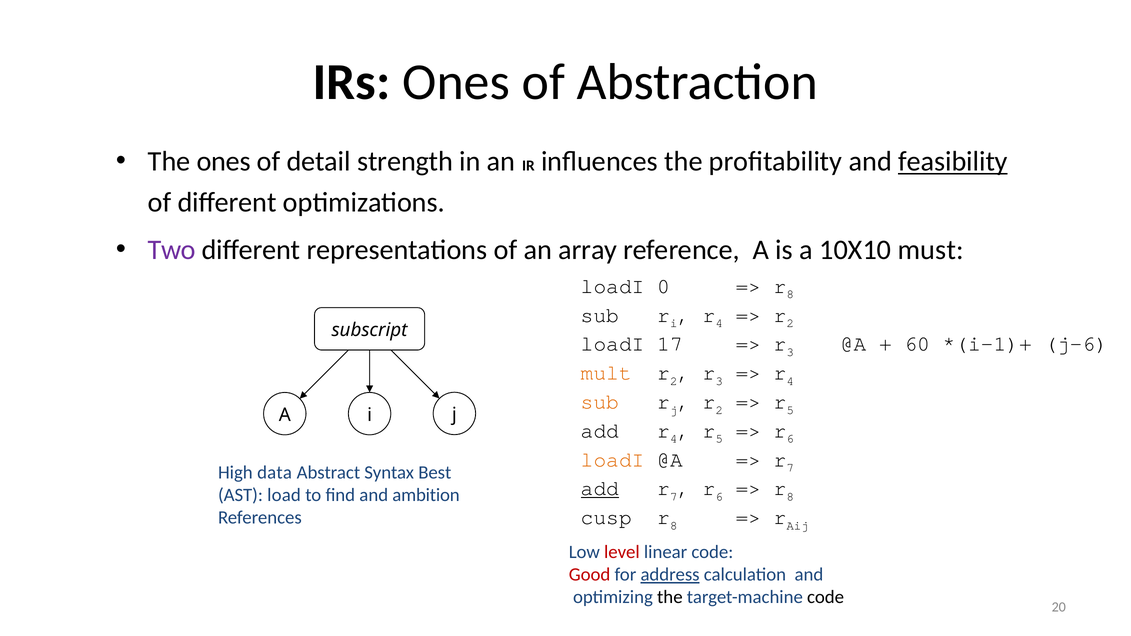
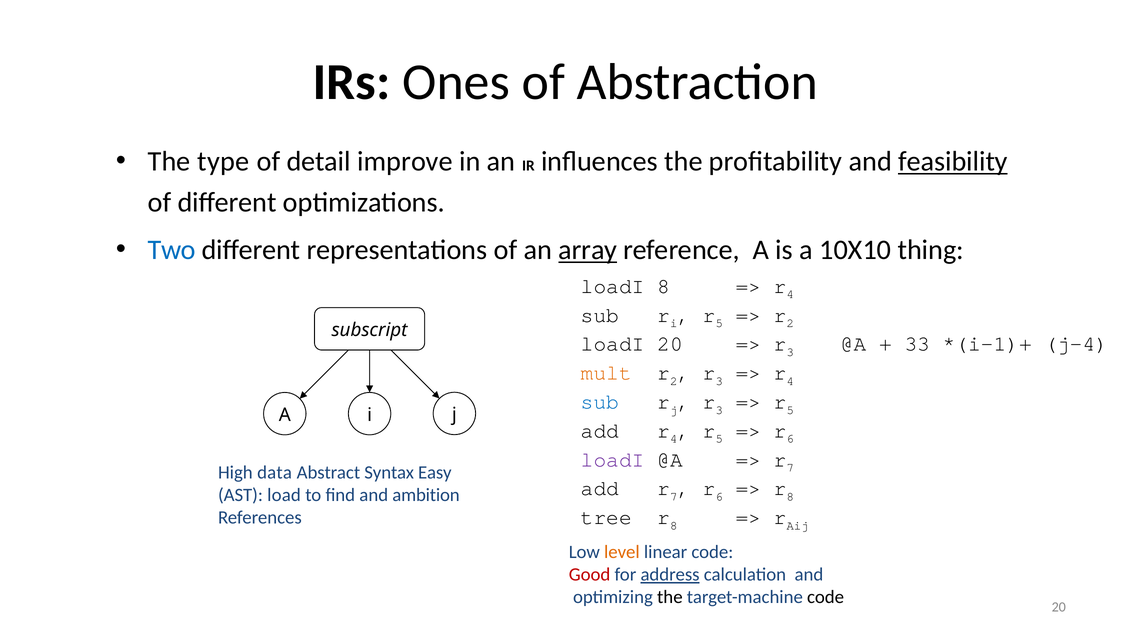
The ones: ones -> type
strength: strength -> improve
Two colour: purple -> blue
array underline: none -> present
must: must -> thing
loadI 0: 0 -> 8
8 at (790, 294): 8 -> 4
4 at (719, 323): 4 -> 5
loadI 17: 17 -> 20
60: 60 -> 33
j-6: j-6 -> j-4
sub at (600, 402) colour: orange -> blue
2 at (719, 410): 2 -> 3
loadI at (613, 460) colour: orange -> purple
Best: Best -> Easy
add at (600, 489) underline: present -> none
cusp: cusp -> tree
level colour: red -> orange
